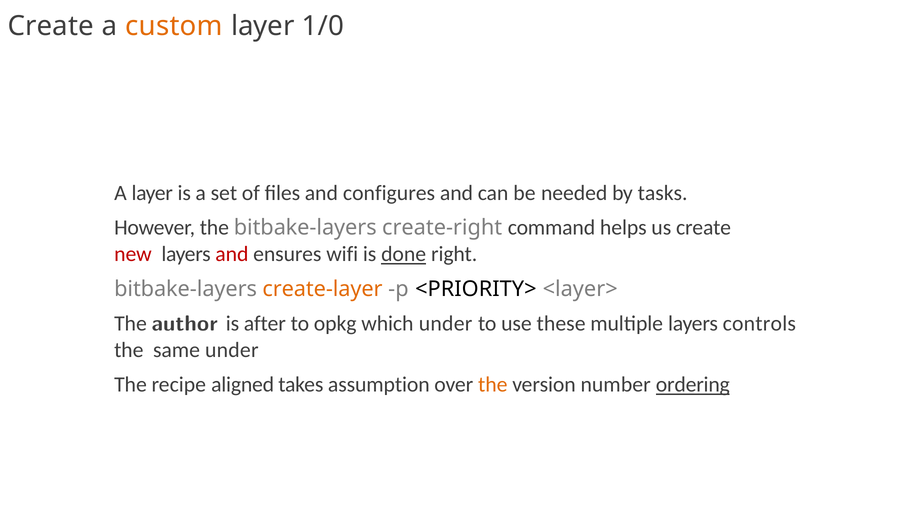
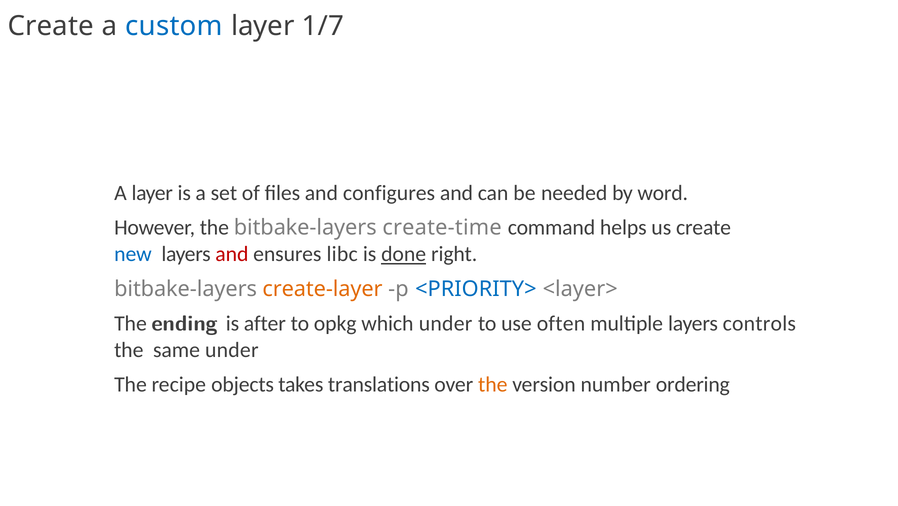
custom colour: orange -> blue
1/0: 1/0 -> 1/7
tasks: tasks -> word
create-right: create-right -> create-time
new colour: red -> blue
wifi: wifi -> libc
<PRIORITY> colour: black -> blue
author: author -> ending
these: these -> often
aligned: aligned -> objects
assumption: assumption -> translations
ordering underline: present -> none
